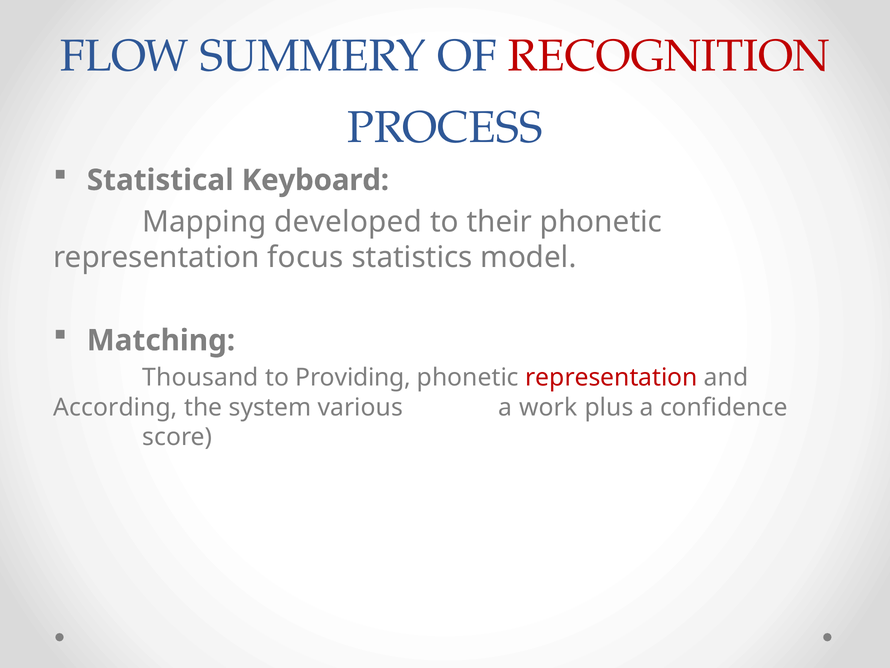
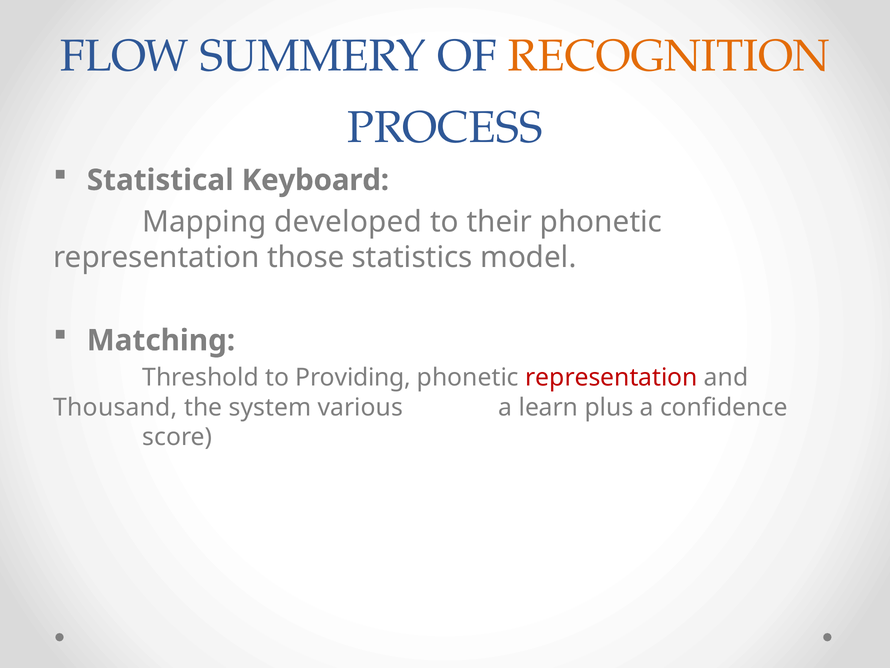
RECOGNITION colour: red -> orange
focus: focus -> those
Thousand: Thousand -> Threshold
According: According -> Thousand
work: work -> learn
